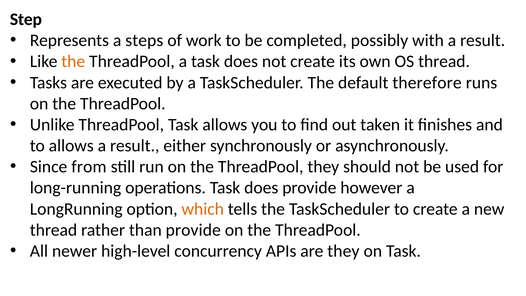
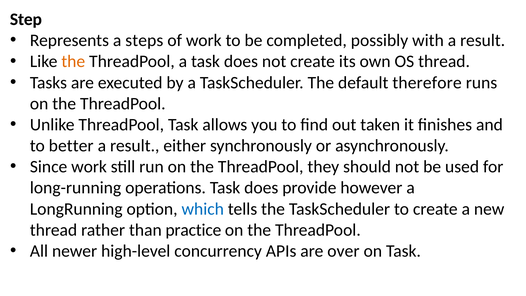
to allows: allows -> better
Since from: from -> work
which colour: orange -> blue
than provide: provide -> practice
are they: they -> over
